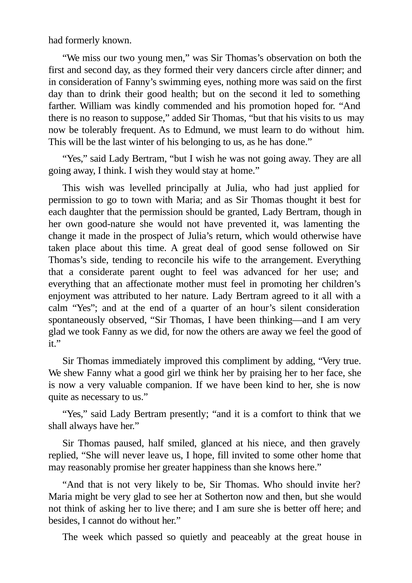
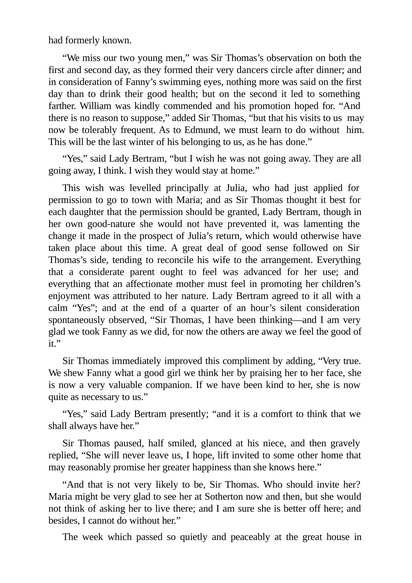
fill: fill -> lift
